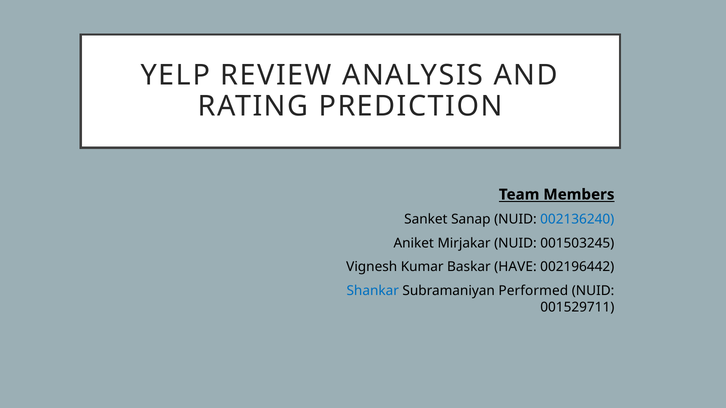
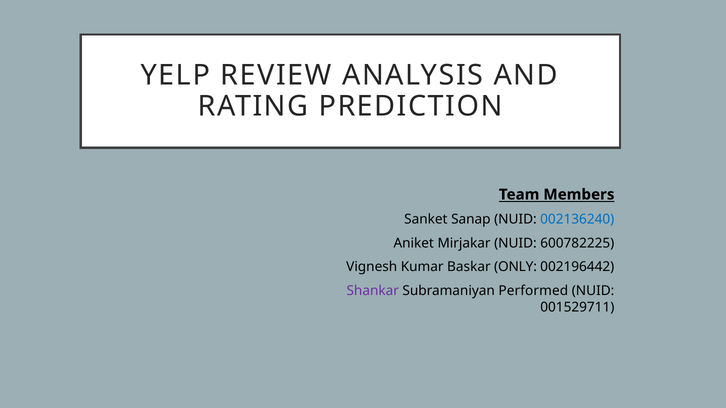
001503245: 001503245 -> 600782225
HAVE: HAVE -> ONLY
Shankar colour: blue -> purple
